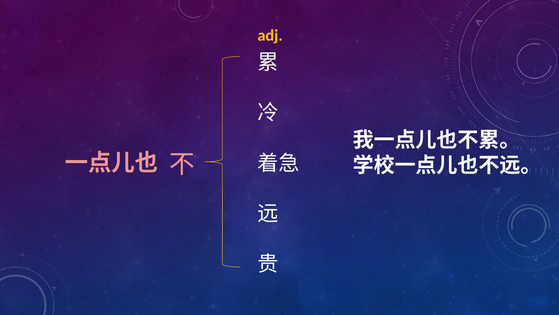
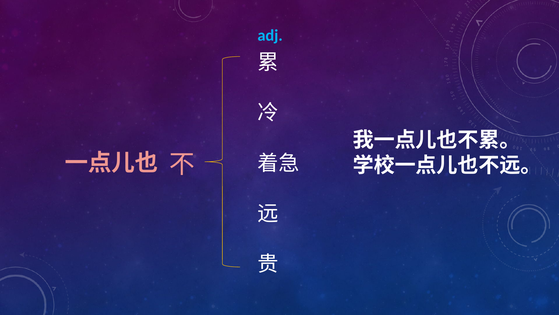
adj colour: yellow -> light blue
